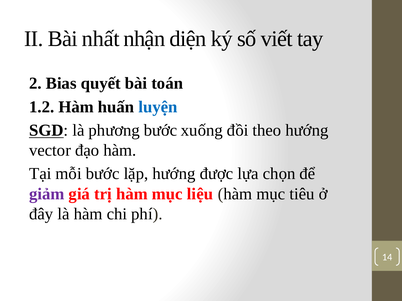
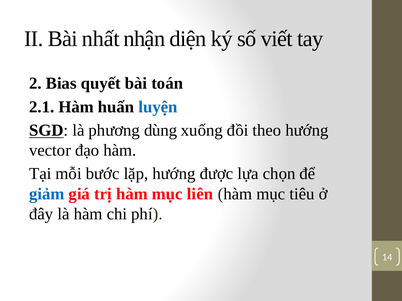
1.2: 1.2 -> 2.1
phương bước: bước -> dùng
giảm colour: purple -> blue
liệu: liệu -> liên
